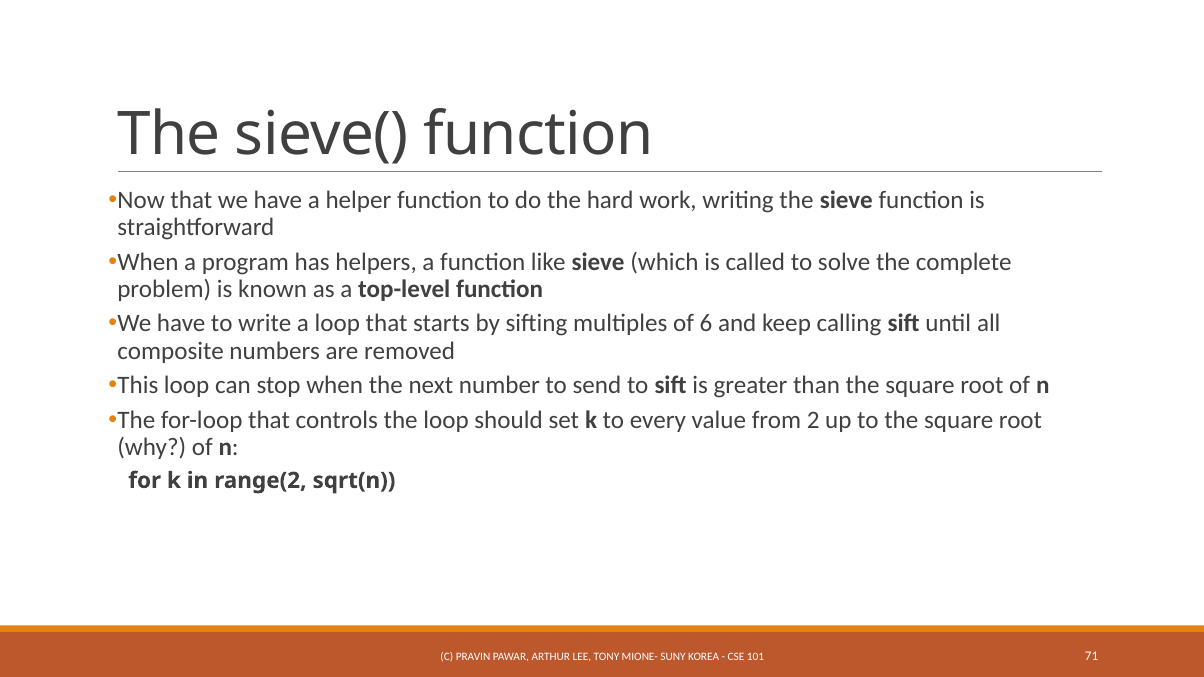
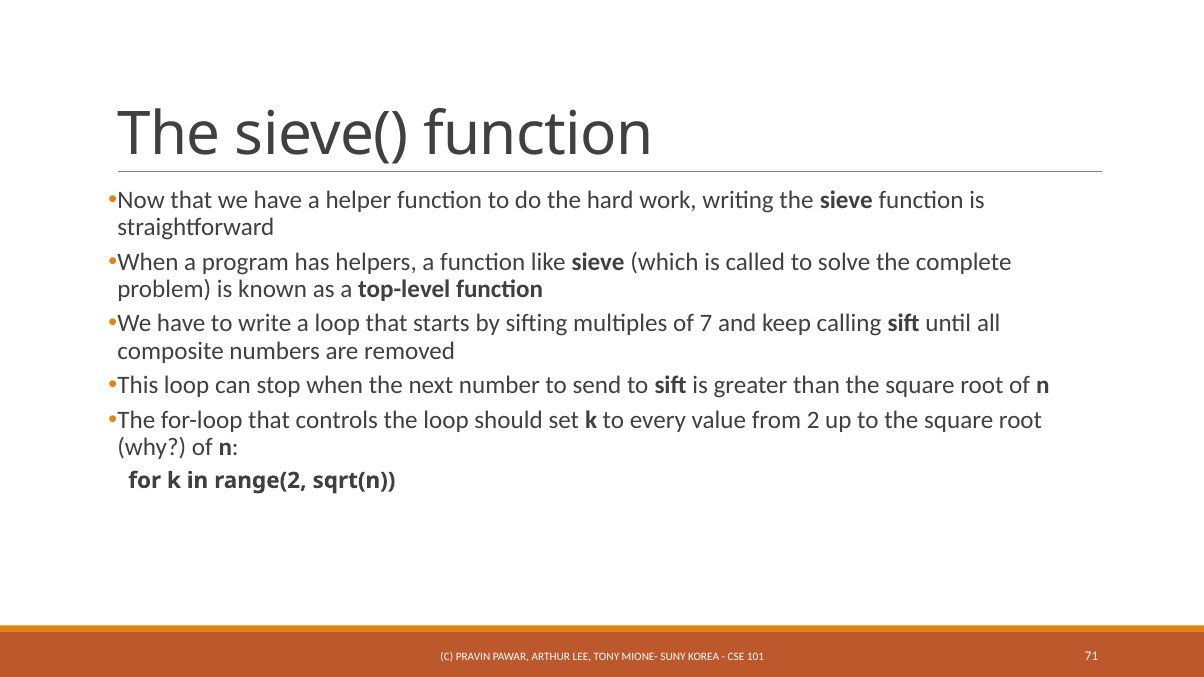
6: 6 -> 7
